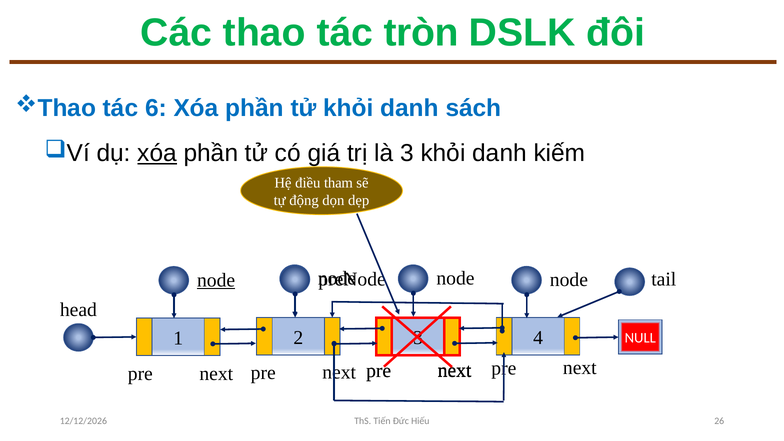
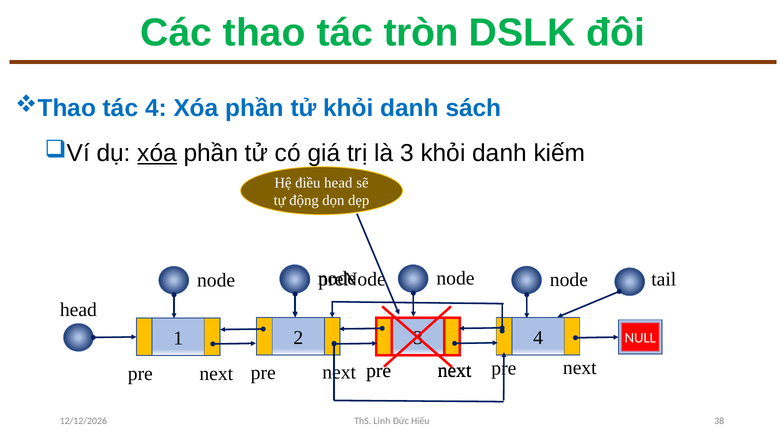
tác 6: 6 -> 4
điều tham: tham -> head
node at (216, 280) underline: present -> none
Tiến: Tiến -> Linh
26: 26 -> 38
